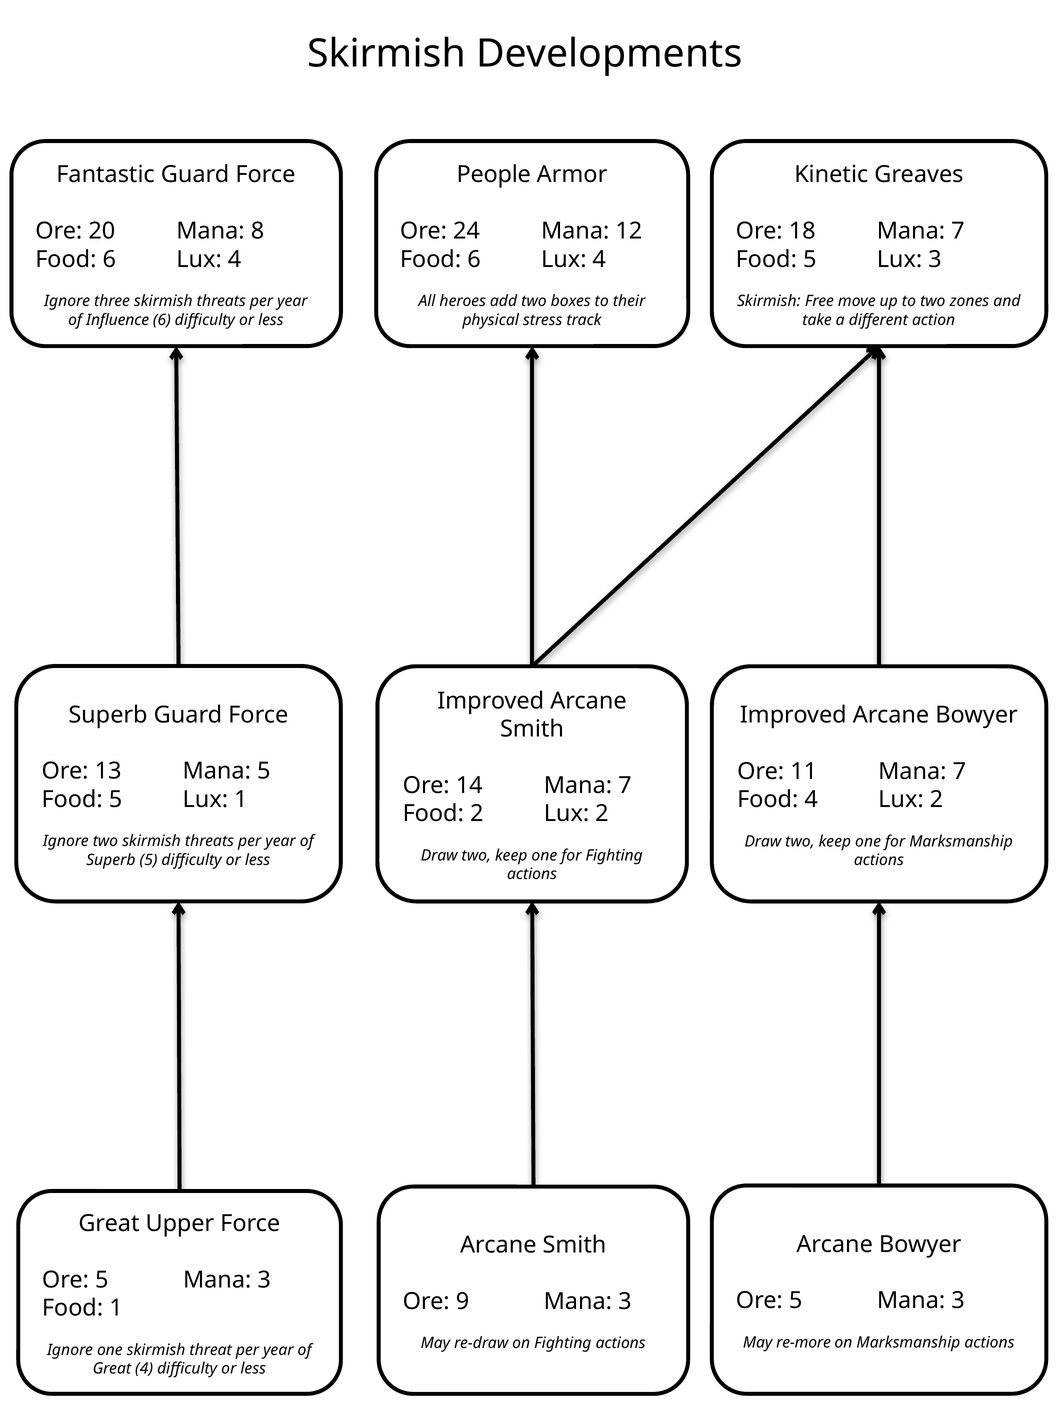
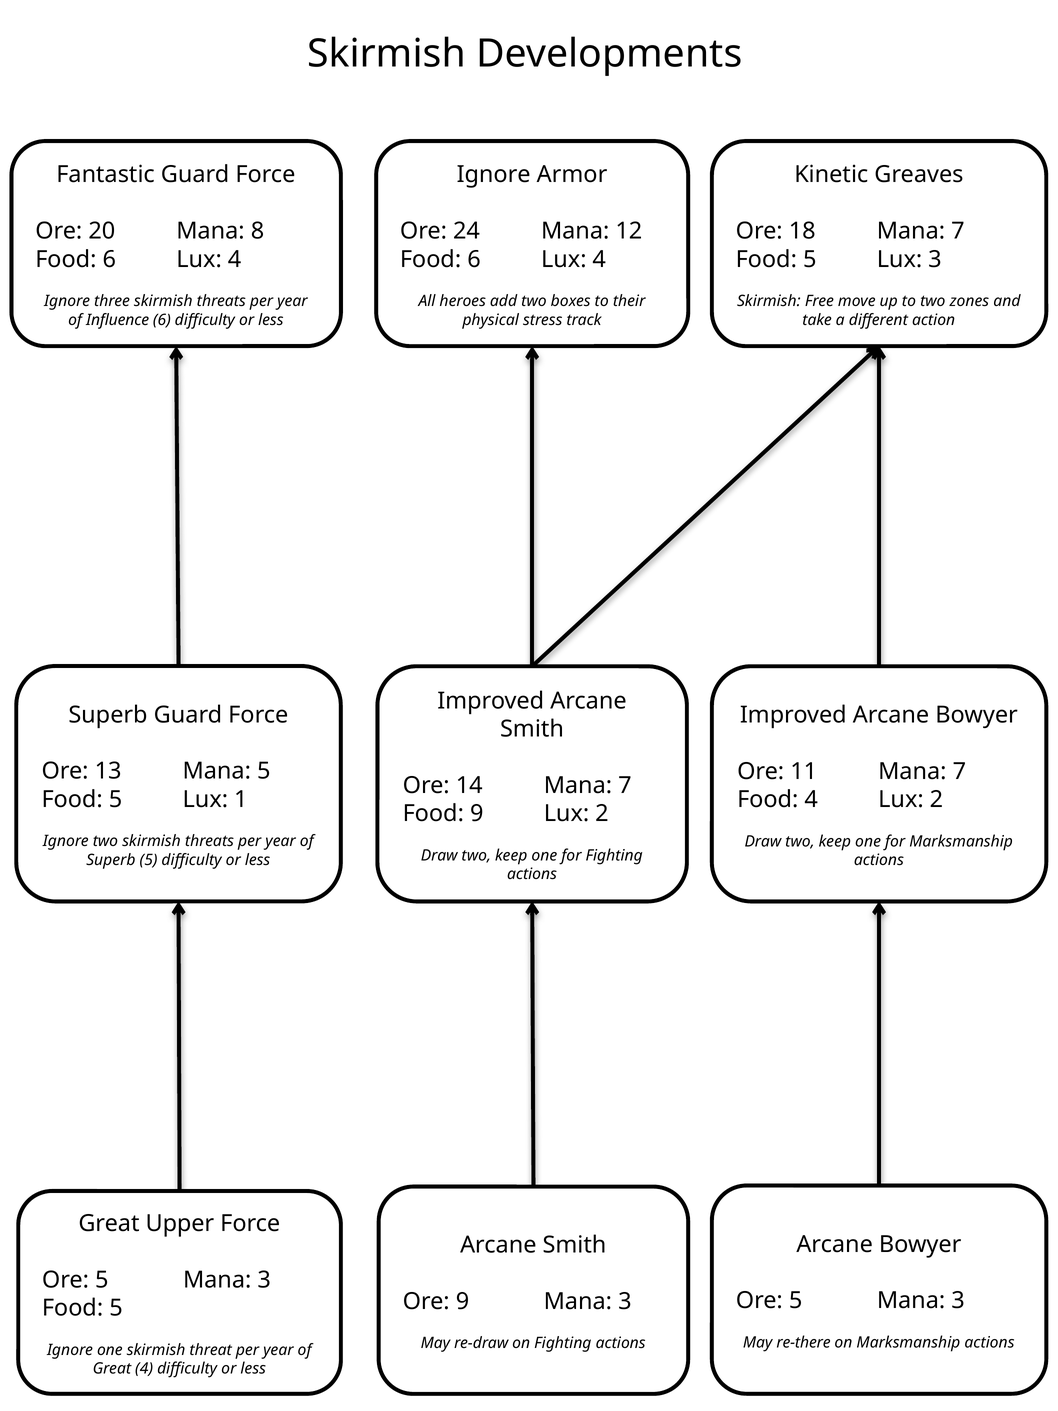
People at (494, 175): People -> Ignore
Food 2: 2 -> 9
1 at (116, 1308): 1 -> 5
re-more: re-more -> re-there
